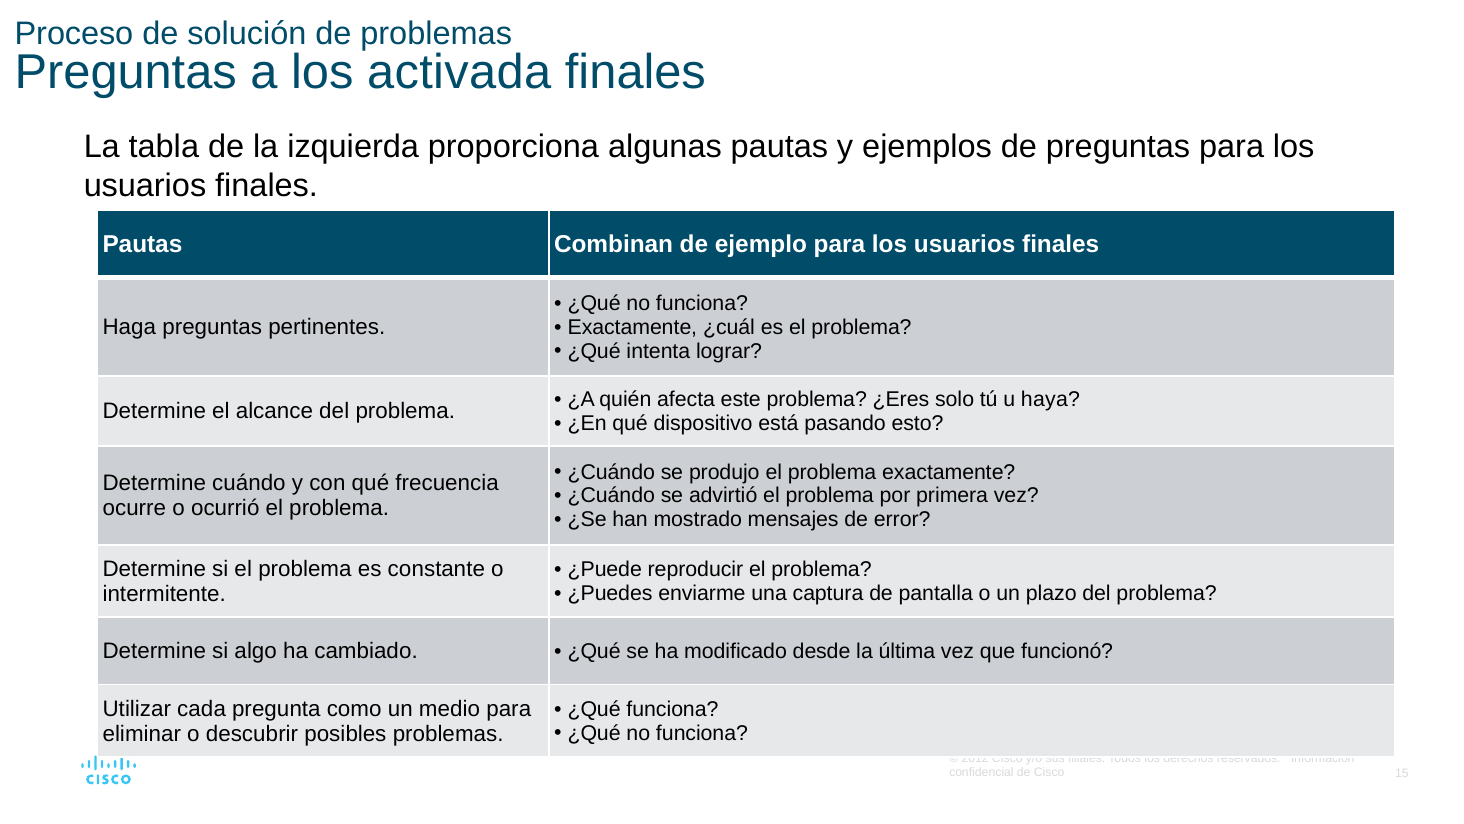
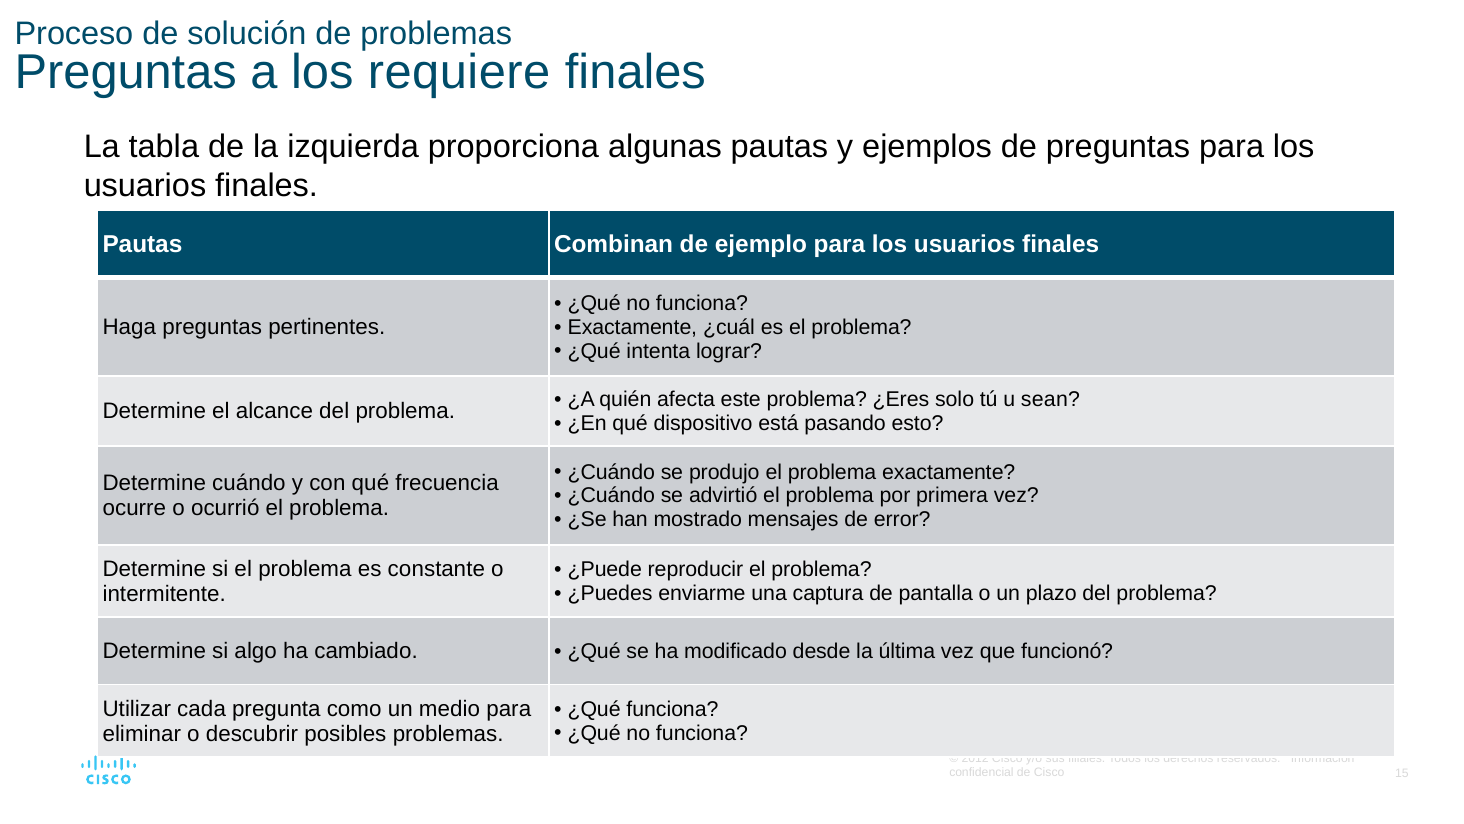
activada: activada -> requiere
haya: haya -> sean
